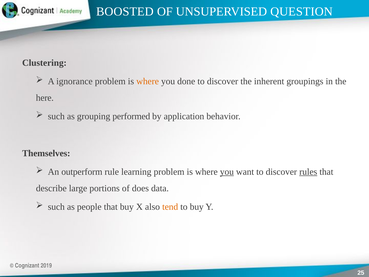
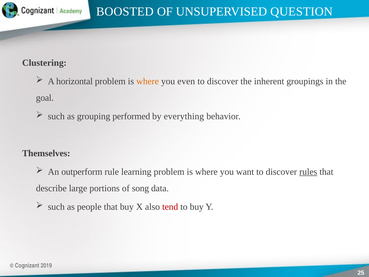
ignorance: ignorance -> horizontal
done: done -> even
here: here -> goal
application: application -> everything
you at (227, 172) underline: present -> none
does: does -> song
tend colour: orange -> red
